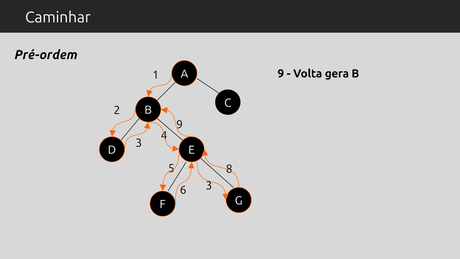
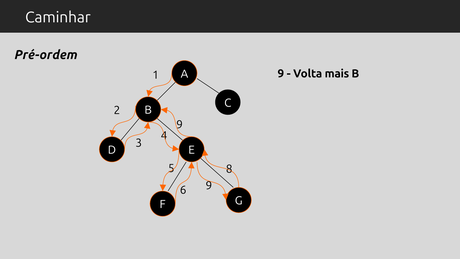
gera: gera -> mais
6 3: 3 -> 9
